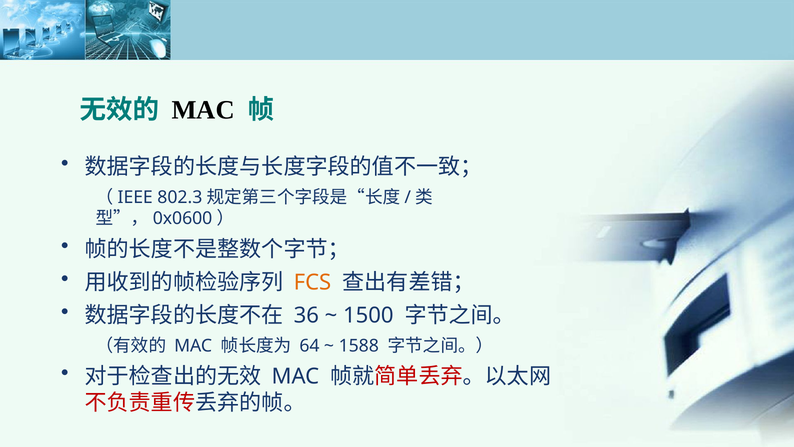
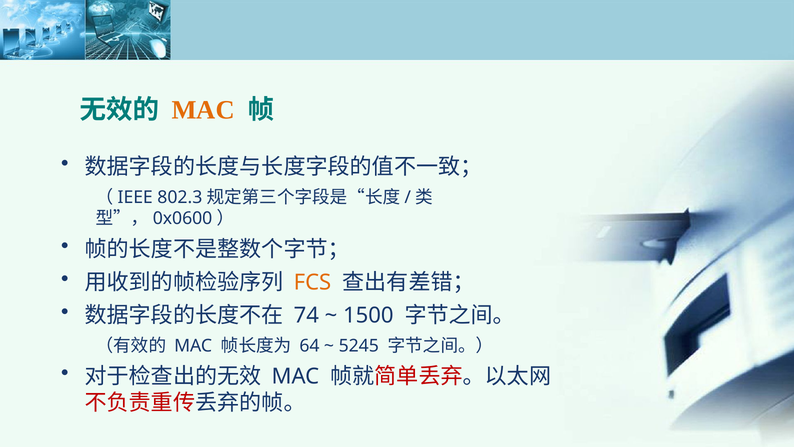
MAC at (203, 110) colour: black -> orange
36: 36 -> 74
1588: 1588 -> 5245
